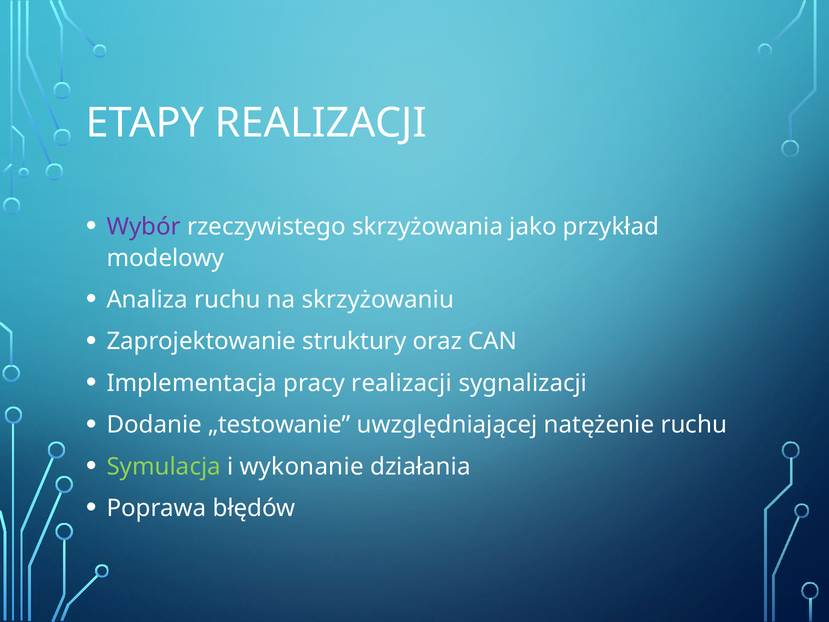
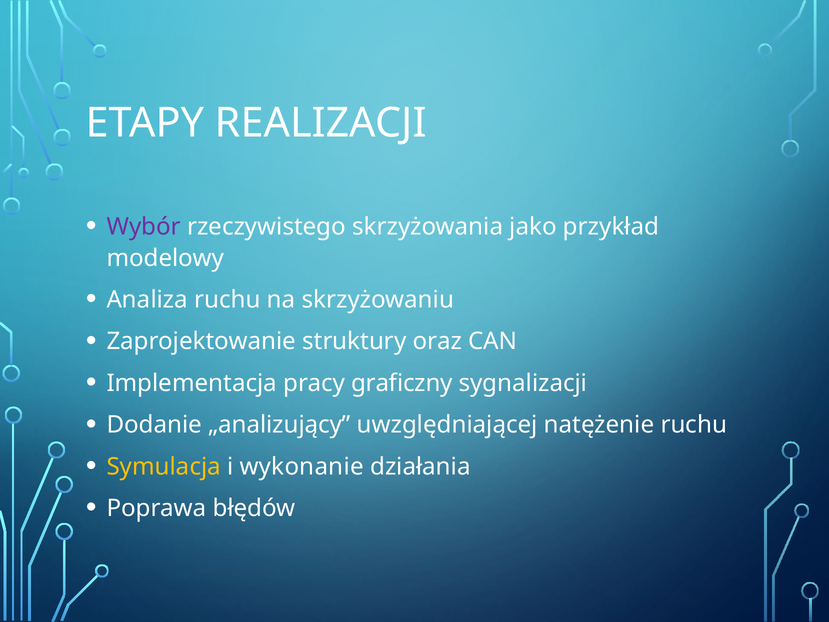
pracy realizacji: realizacji -> graficzny
„testowanie: „testowanie -> „analizujący
Symulacja colour: light green -> yellow
